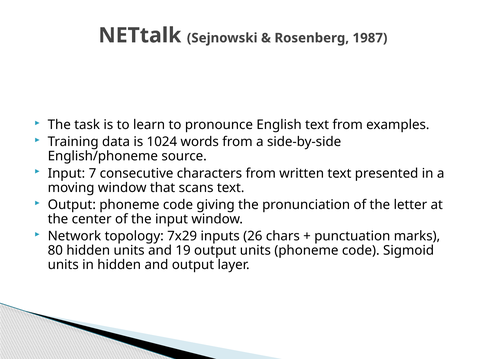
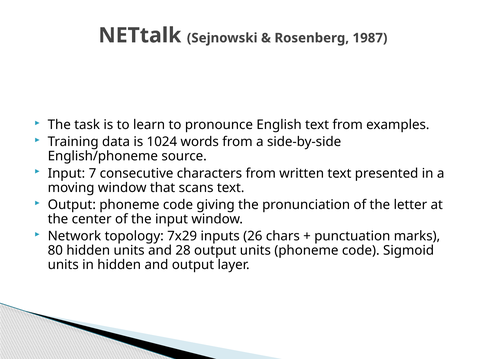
19: 19 -> 28
